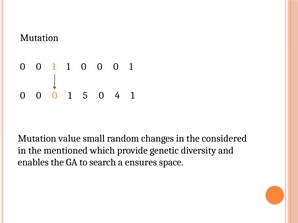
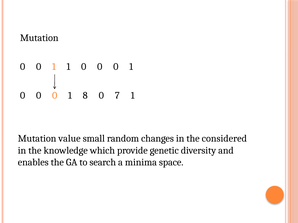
5: 5 -> 8
4: 4 -> 7
mentioned: mentioned -> knowledge
ensures: ensures -> minima
